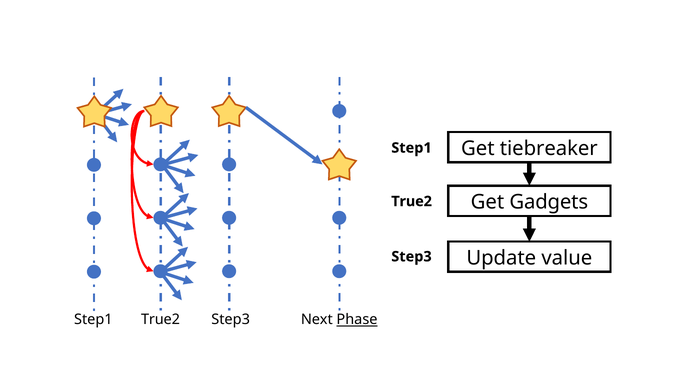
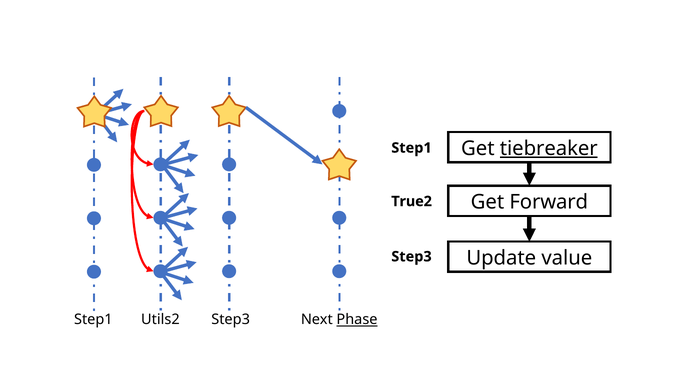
tiebreaker underline: none -> present
Gadgets: Gadgets -> Forward
True2 at (160, 319): True2 -> Utils2
